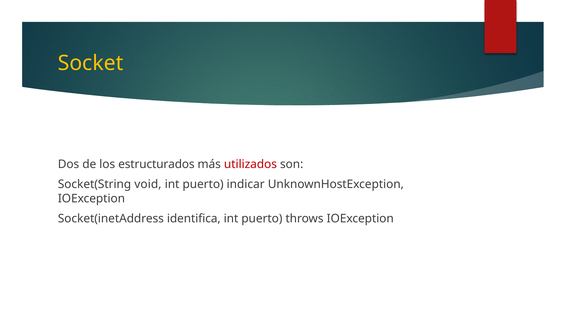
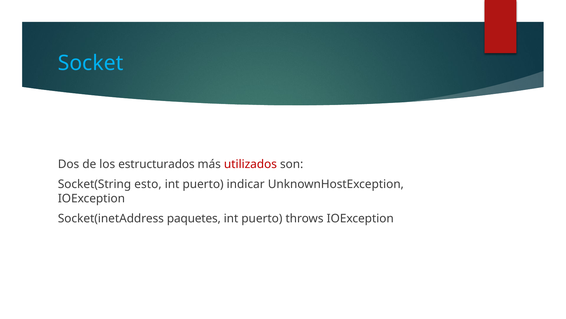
Socket colour: yellow -> light blue
void: void -> esto
identifica: identifica -> paquetes
